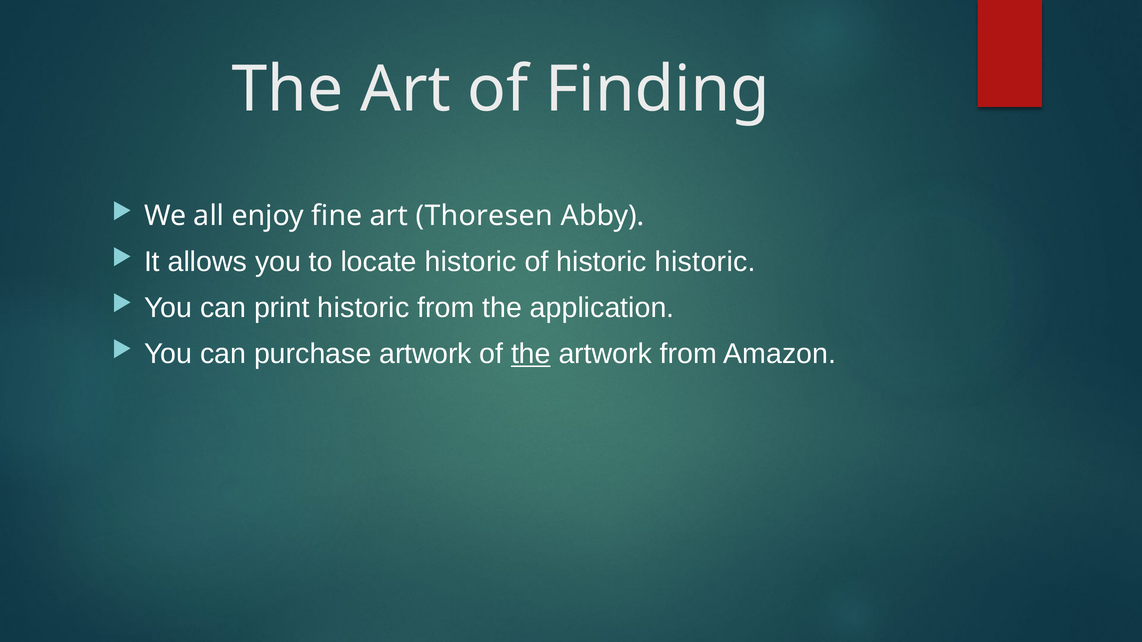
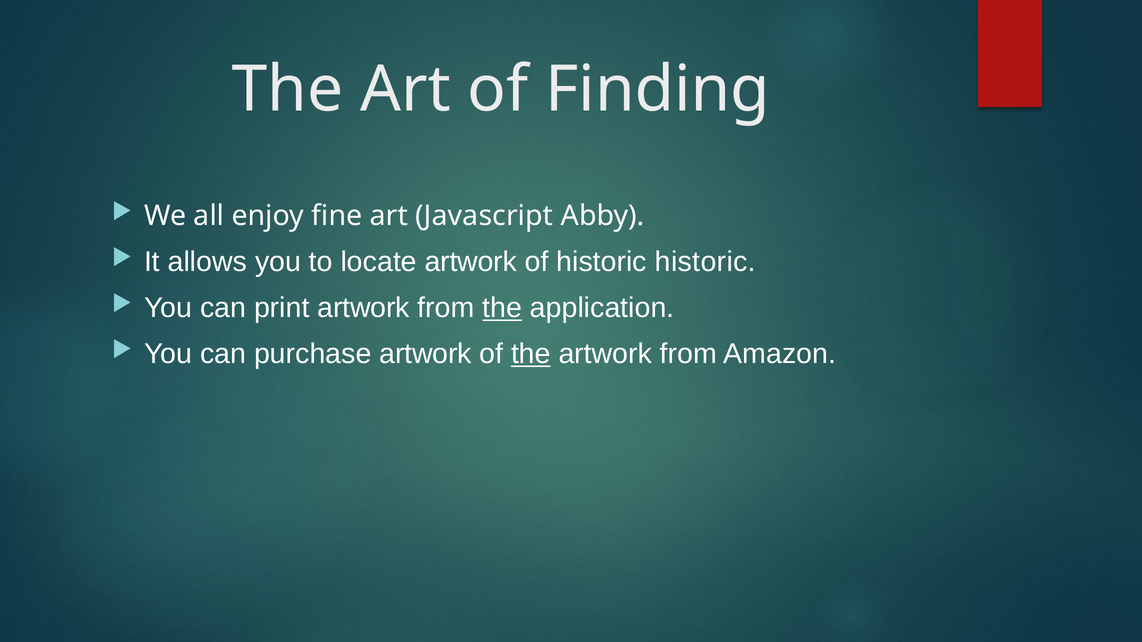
Thoresen: Thoresen -> Javascript
locate historic: historic -> artwork
print historic: historic -> artwork
the at (502, 308) underline: none -> present
